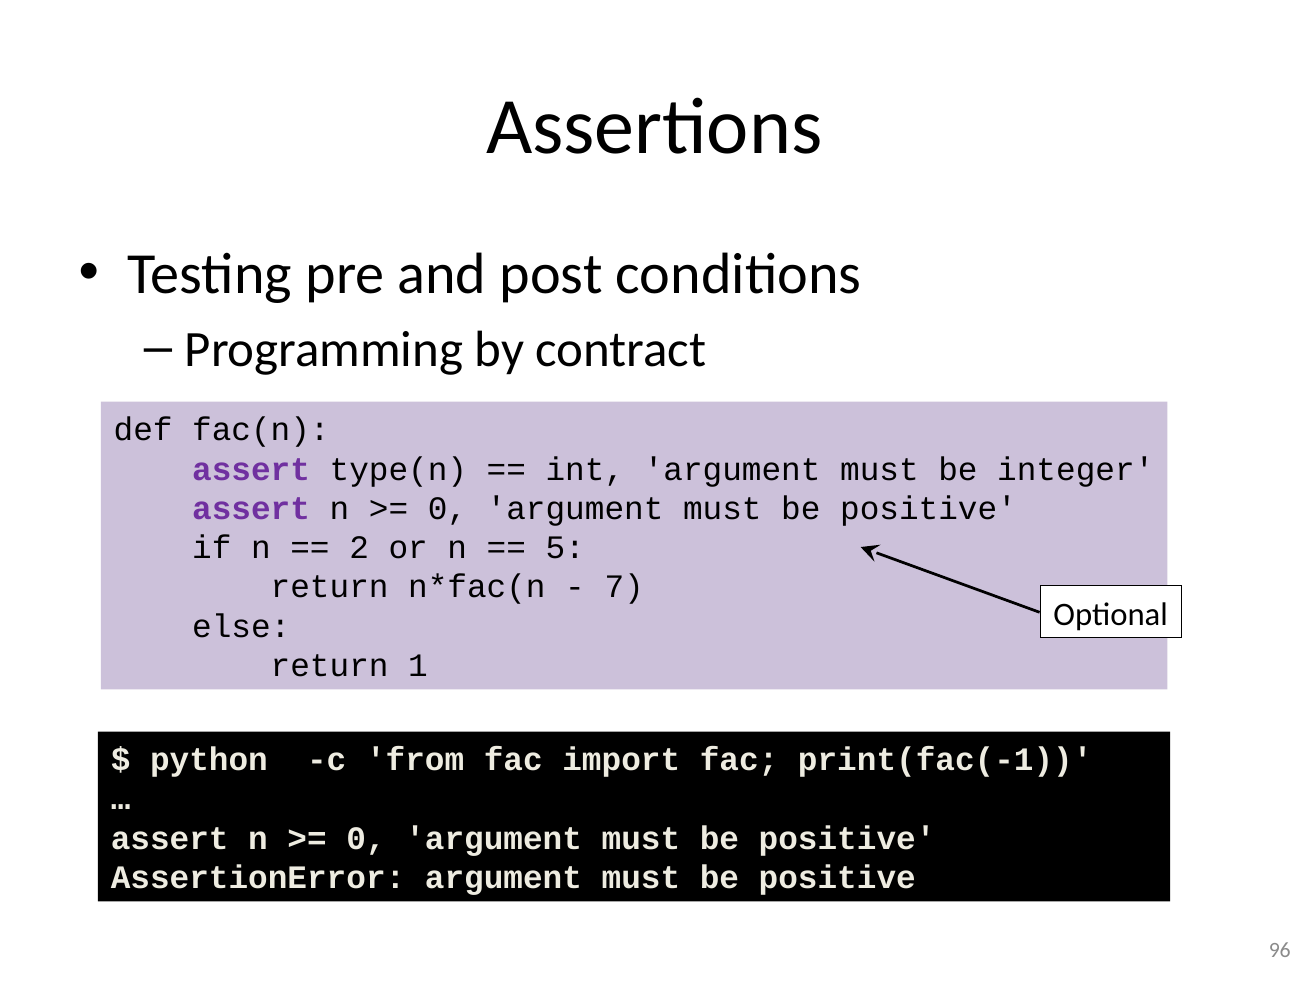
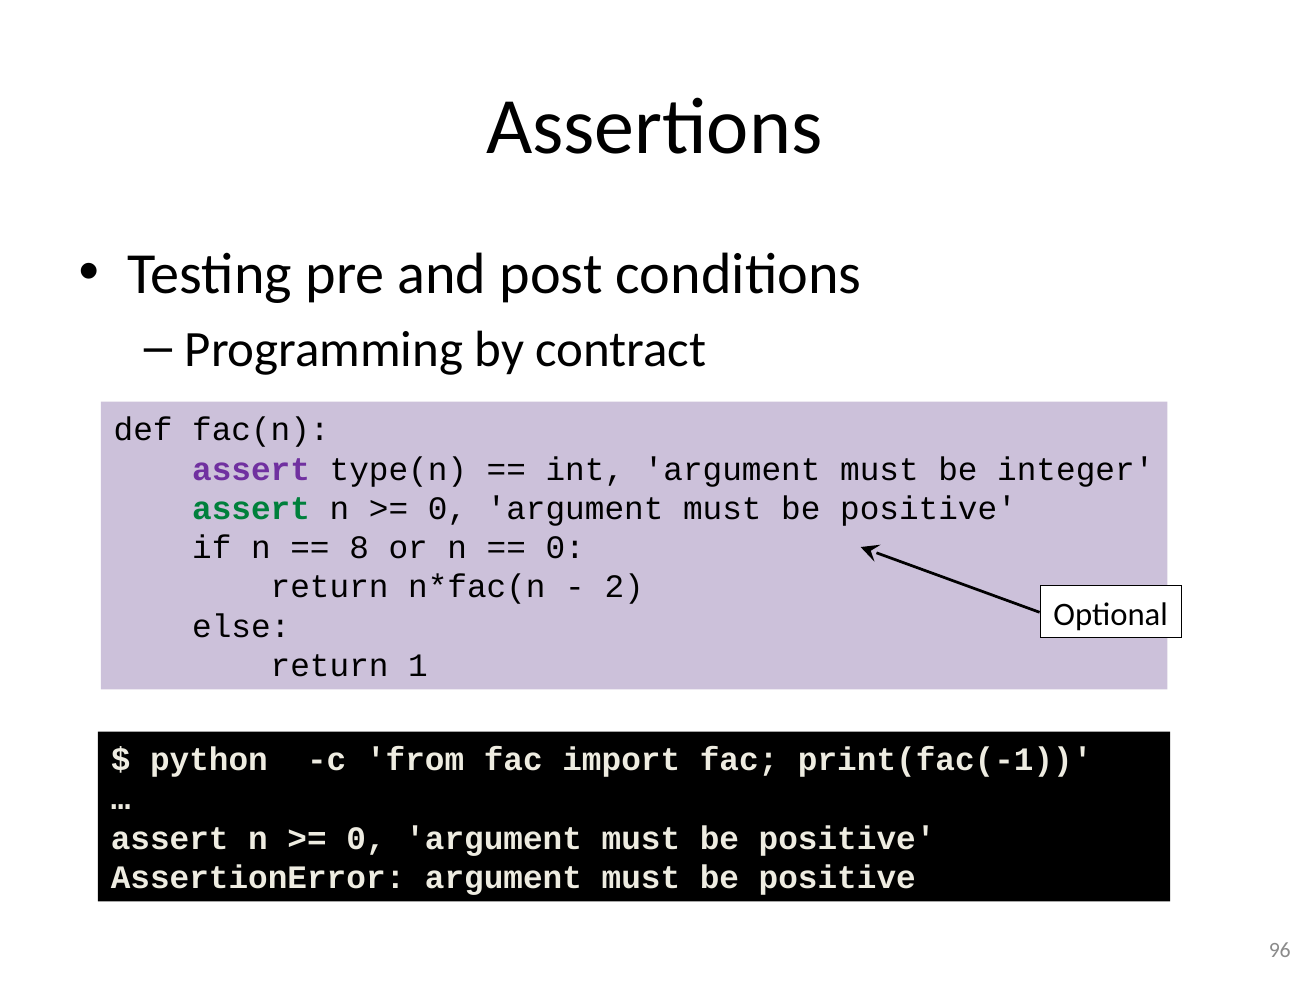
assert at (251, 508) colour: purple -> green
2: 2 -> 8
5 at (565, 548): 5 -> 0
7: 7 -> 2
